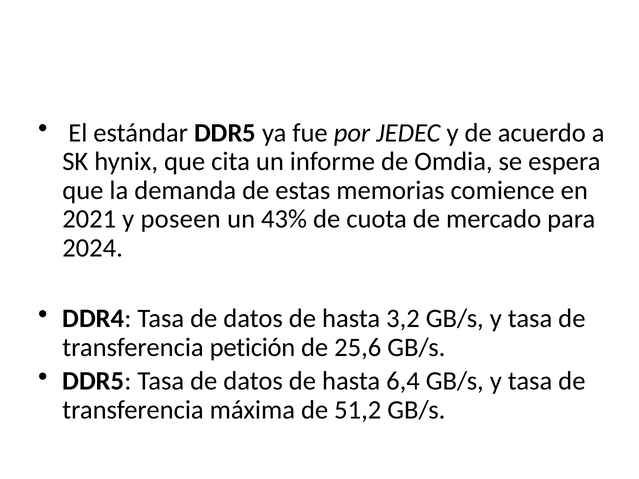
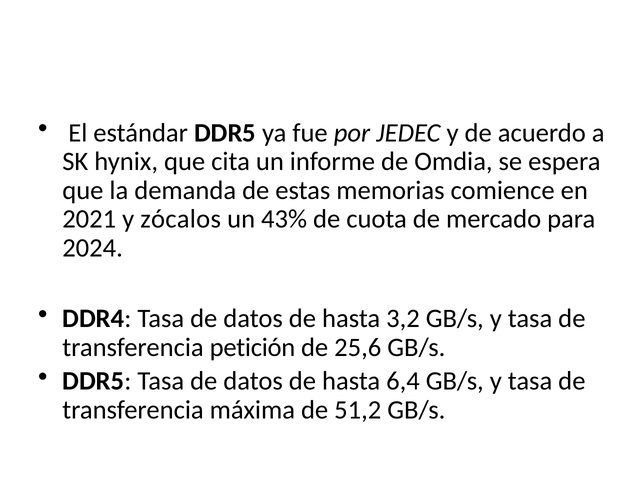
poseen: poseen -> zócalos
